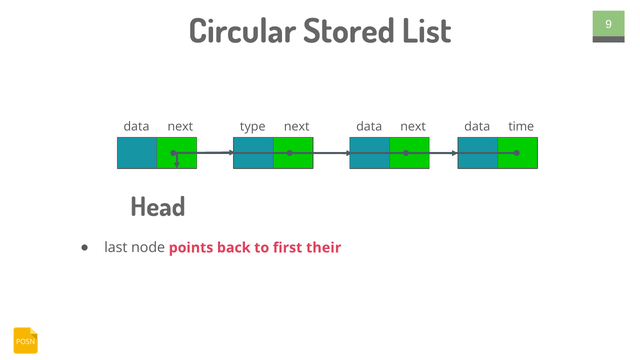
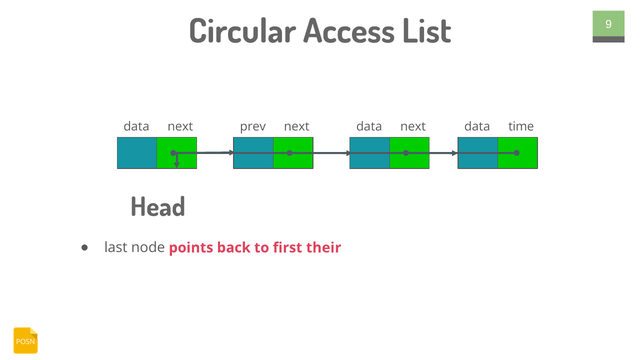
Stored: Stored -> Access
type: type -> prev
